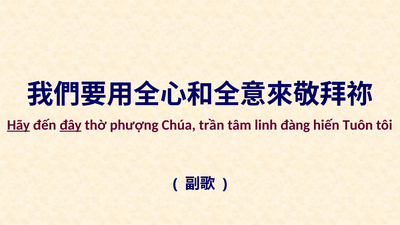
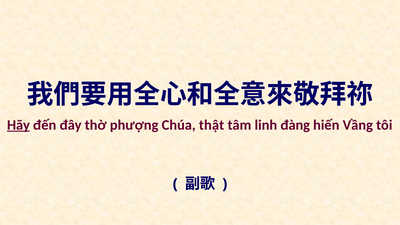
đây underline: present -> none
trần: trần -> thật
Tuôn: Tuôn -> Vầng
